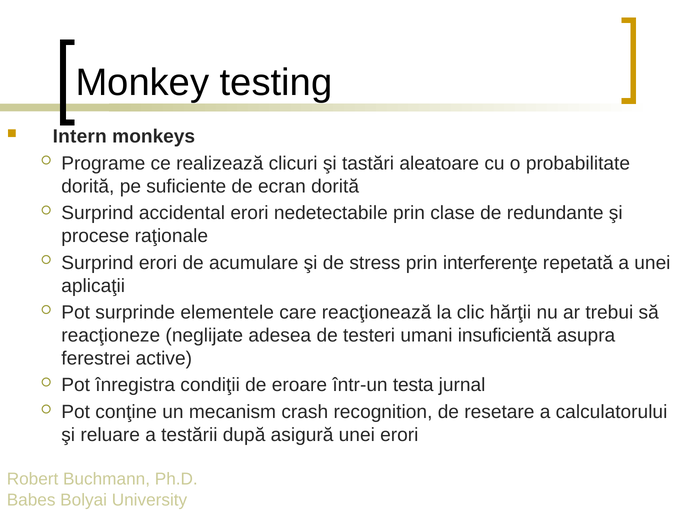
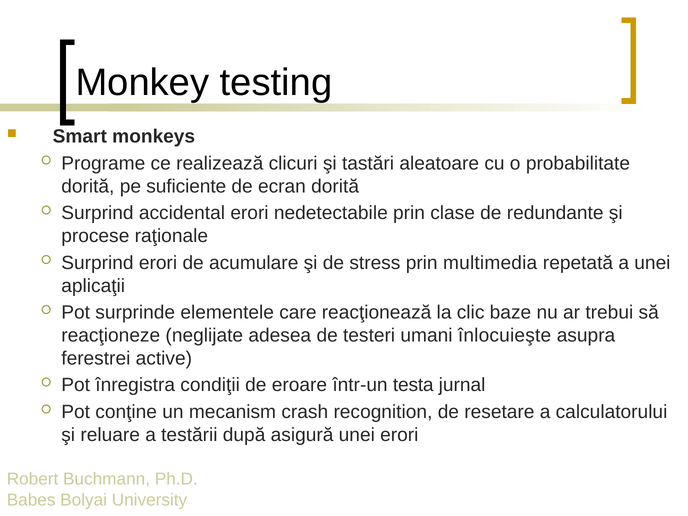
Intern: Intern -> Smart
interferenţe: interferenţe -> multimedia
hărţii: hărţii -> baze
insuficientă: insuficientă -> înlocuieşte
